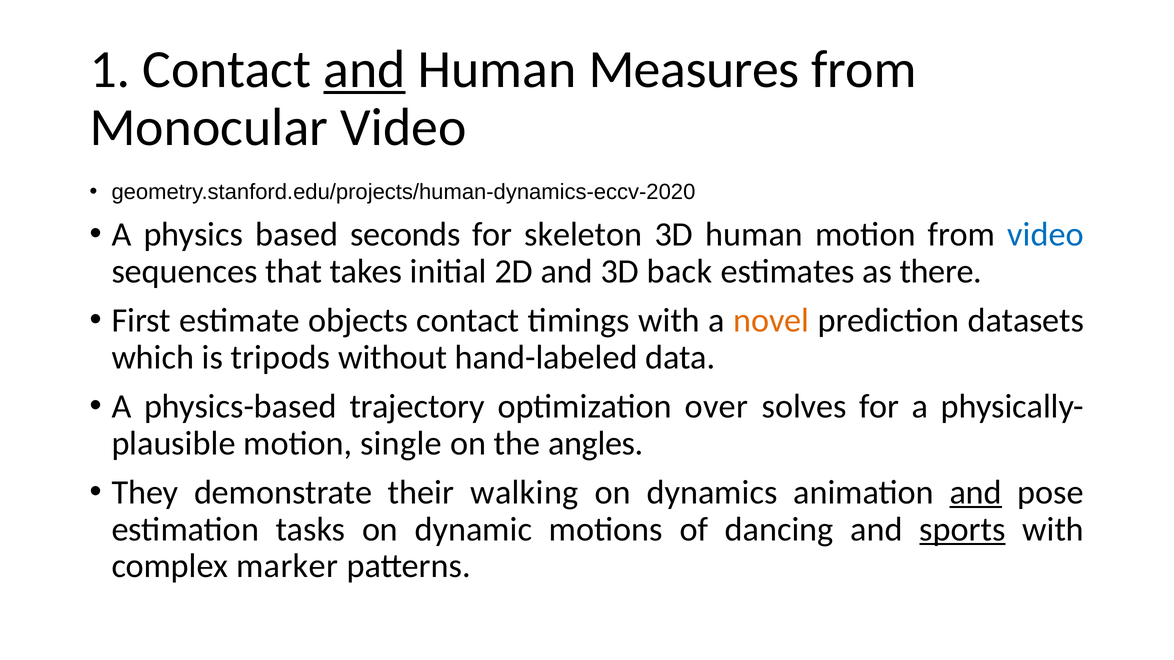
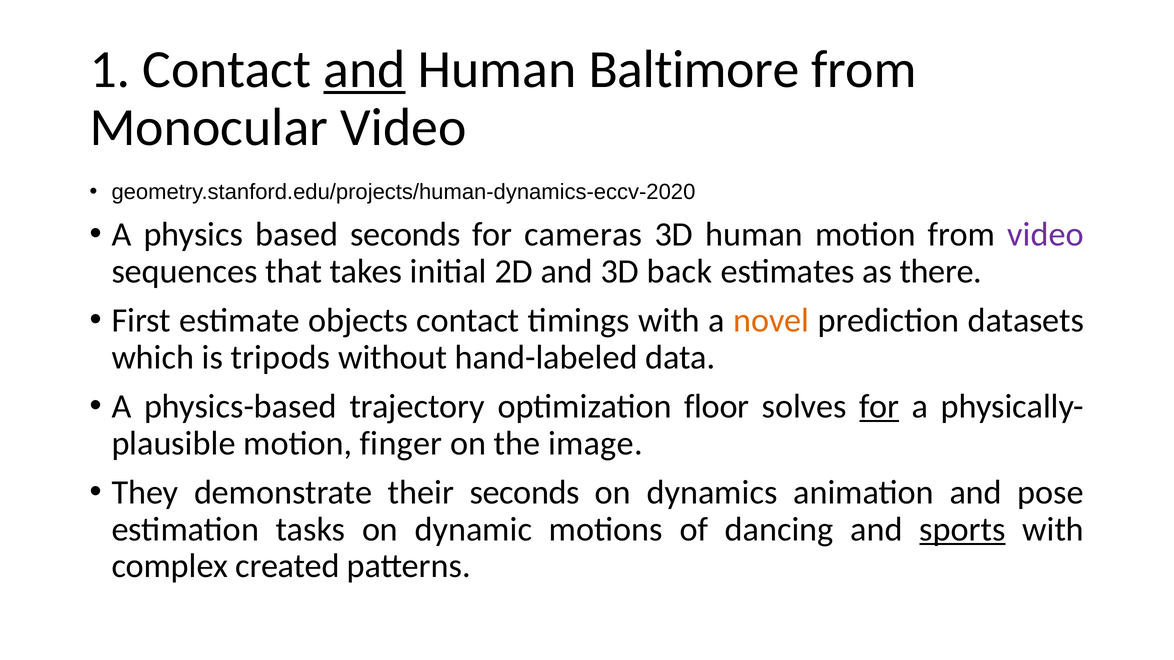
Measures: Measures -> Baltimore
skeleton: skeleton -> cameras
video at (1045, 234) colour: blue -> purple
over: over -> floor
for at (879, 407) underline: none -> present
single: single -> finger
angles: angles -> image
their walking: walking -> seconds
and at (976, 493) underline: present -> none
marker: marker -> created
